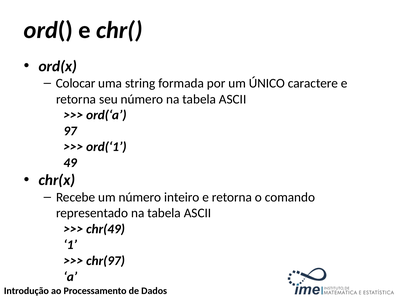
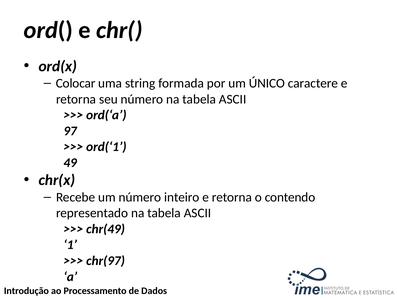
comando: comando -> contendo
